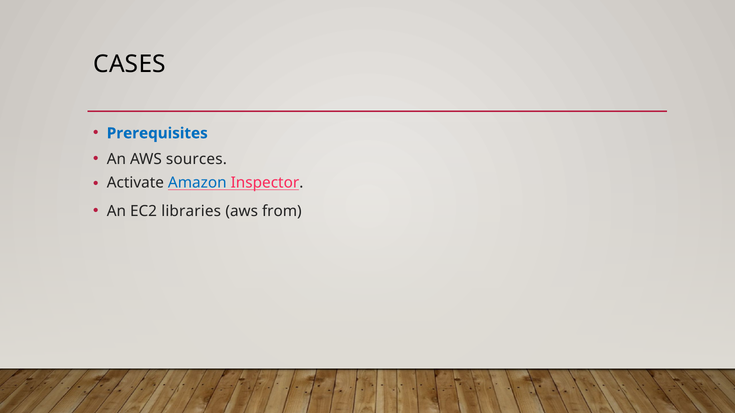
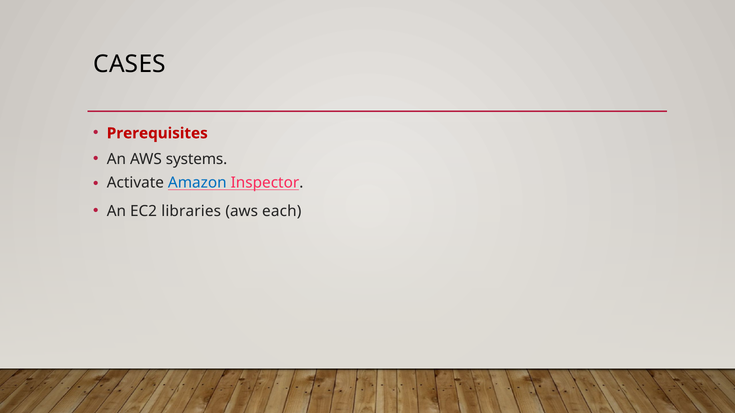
Prerequisites colour: blue -> red
sources: sources -> systems
from: from -> each
